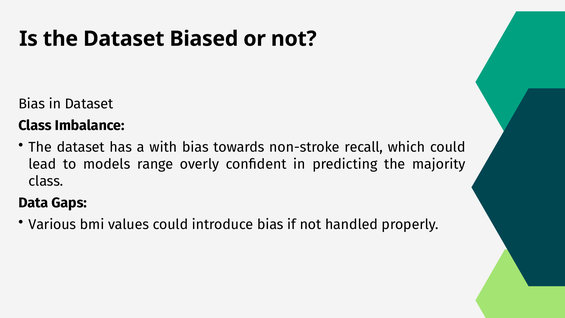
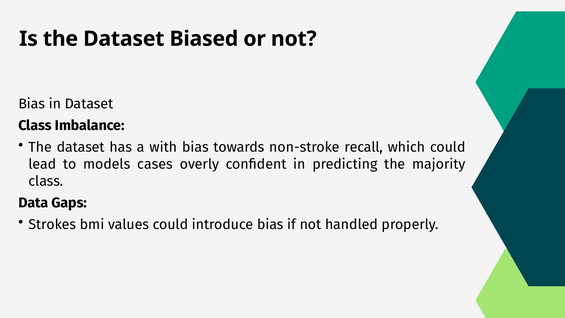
range: range -> cases
Various: Various -> Strokes
